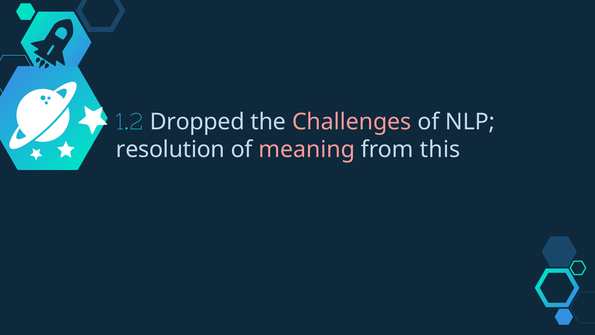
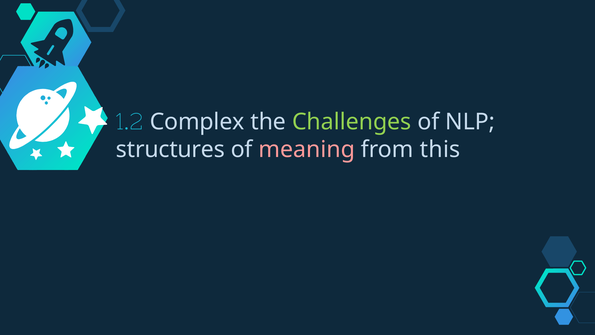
Dropped: Dropped -> Complex
Challenges colour: pink -> light green
resolution: resolution -> structures
